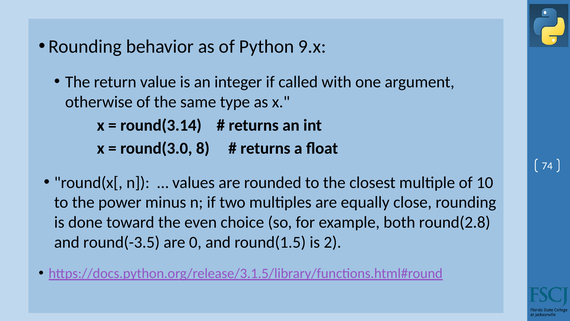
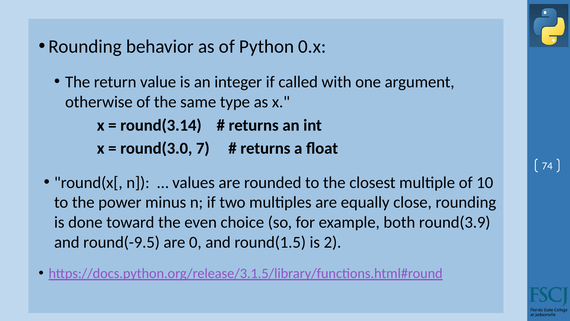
9.x: 9.x -> 0.x
8: 8 -> 7
round(2.8: round(2.8 -> round(3.9
round(-3.5: round(-3.5 -> round(-9.5
